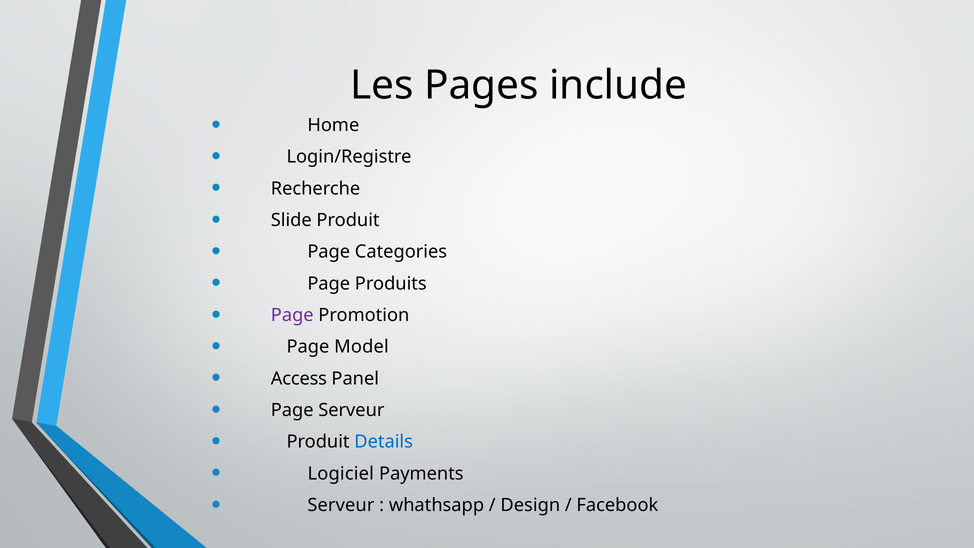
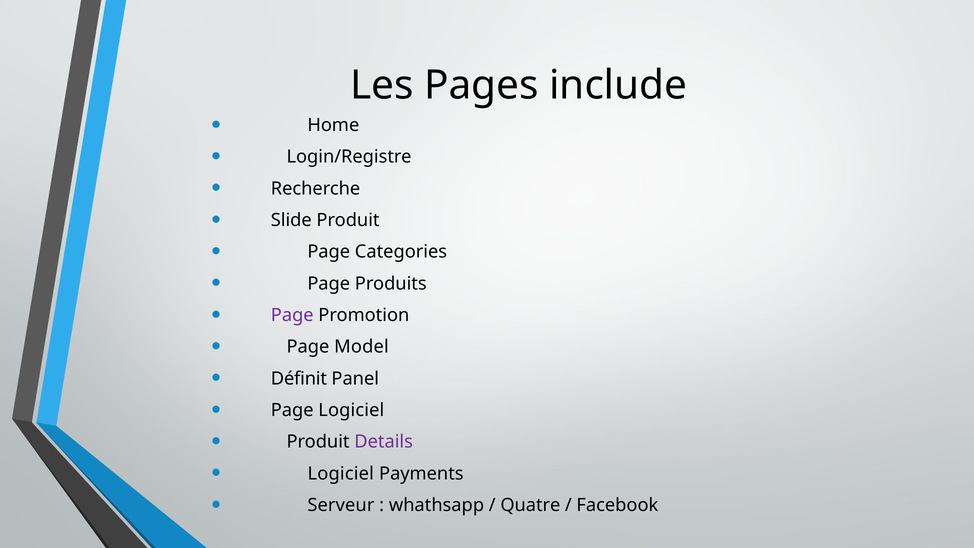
Access: Access -> Définit
Page Serveur: Serveur -> Logiciel
Details colour: blue -> purple
Design: Design -> Quatre
